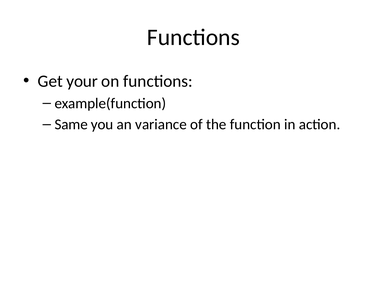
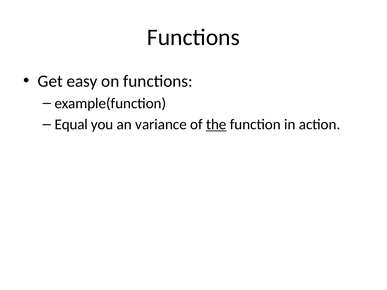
your: your -> easy
Same: Same -> Equal
the underline: none -> present
